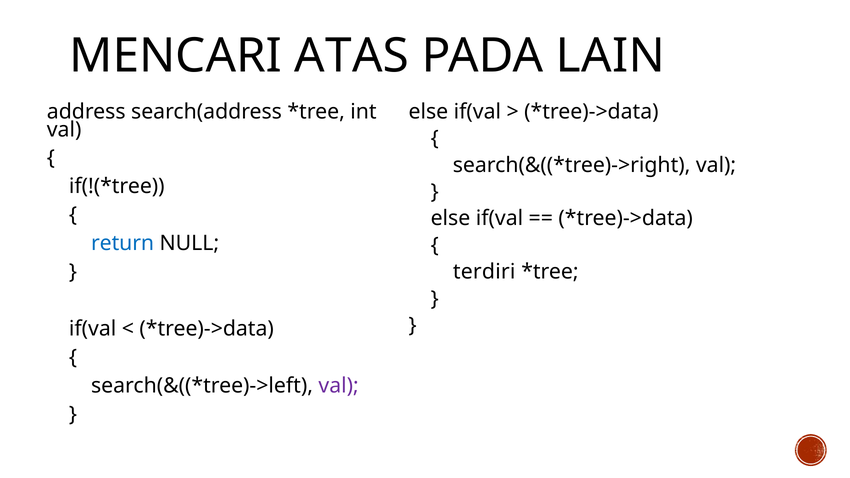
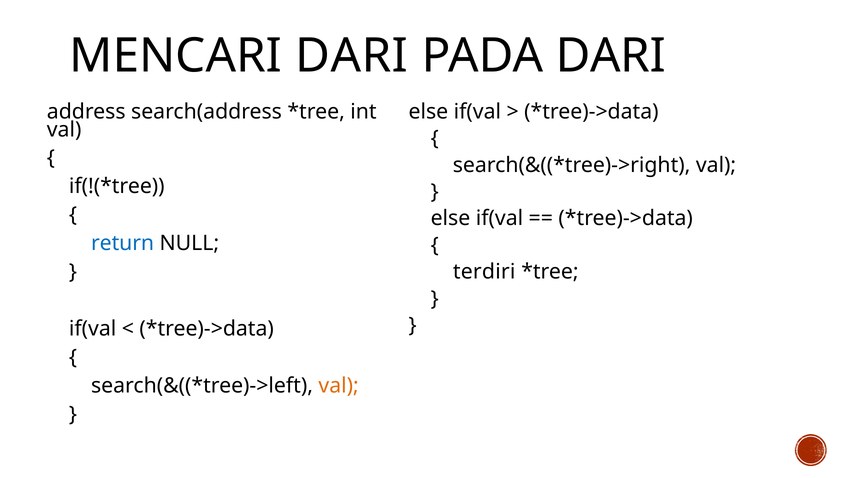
MENCARI ATAS: ATAS -> DARI
PADA LAIN: LAIN -> DARI
val at (339, 386) colour: purple -> orange
